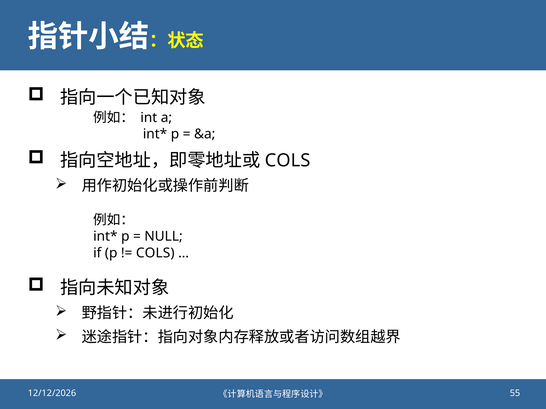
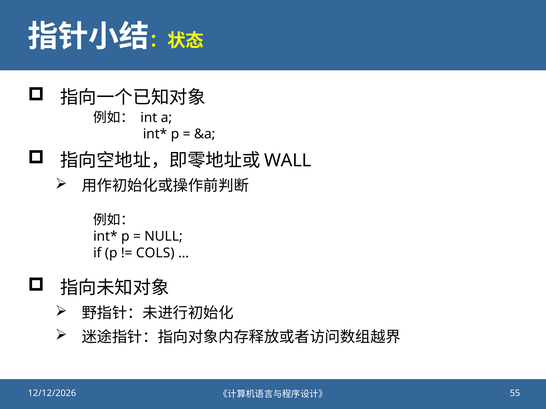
COLS at (288, 161): COLS -> WALL
